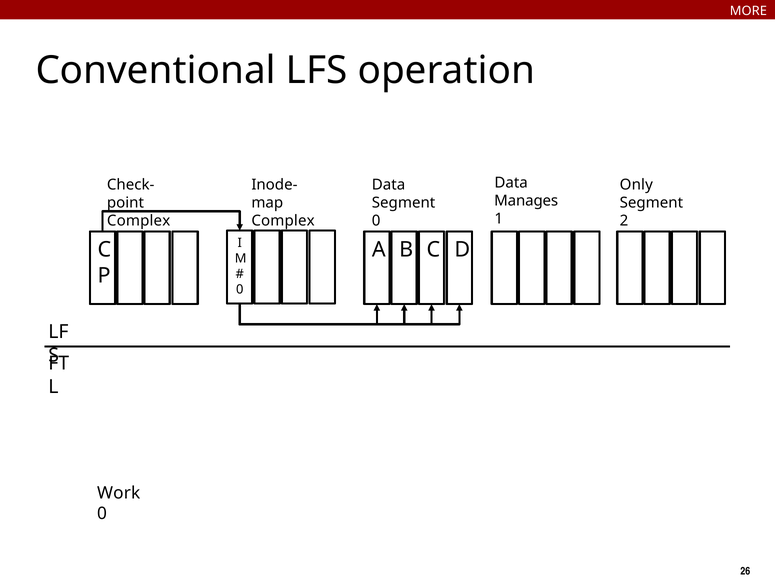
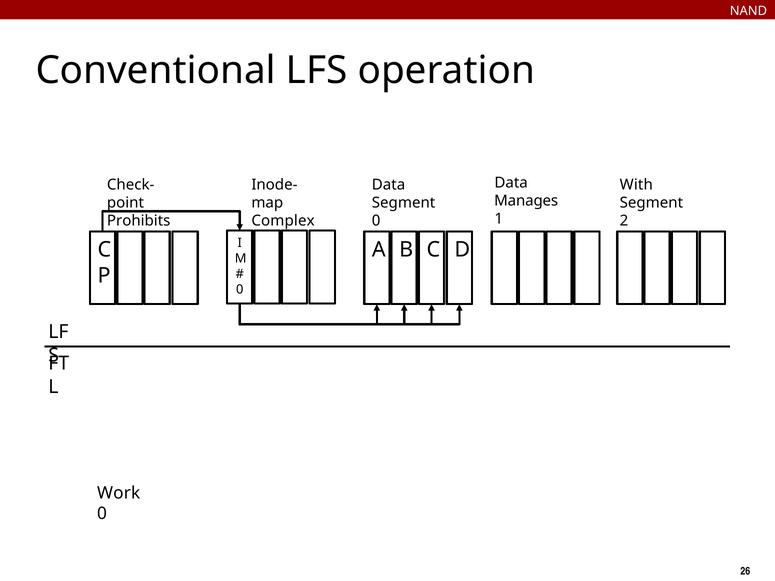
MORE: MORE -> NAND
Only: Only -> With
Complex at (139, 221): Complex -> Prohibits
